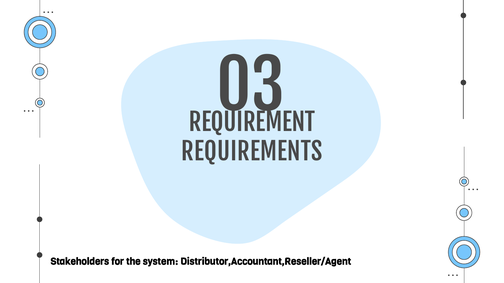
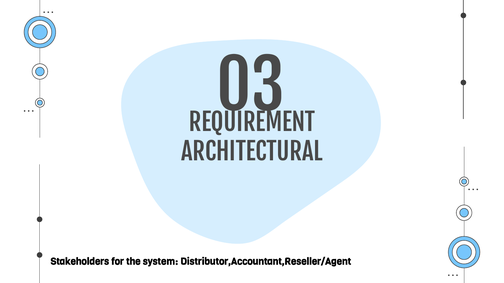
REQUIREMENTS: REQUIREMENTS -> ARCHITECTURAL
